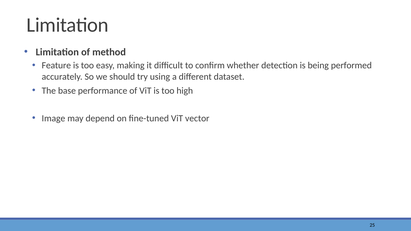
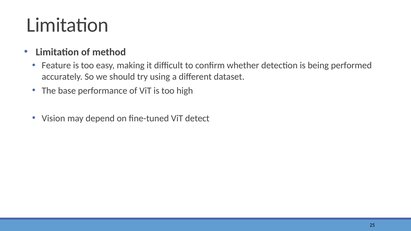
Image: Image -> Vision
vector: vector -> detect
